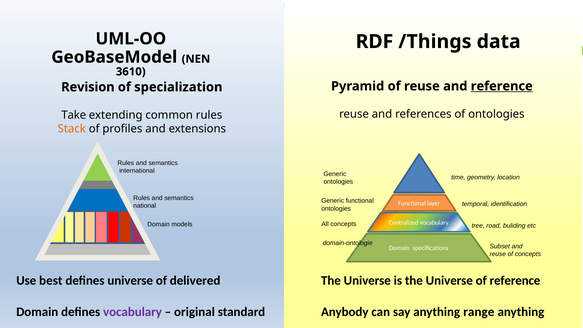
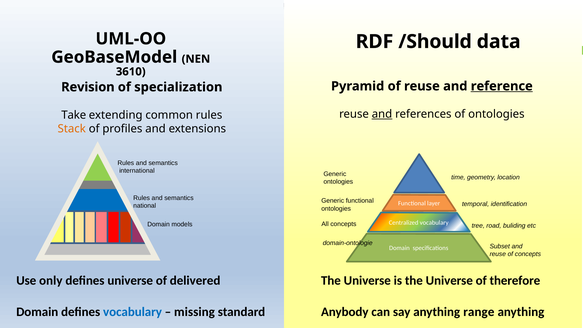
/Things: /Things -> /Should
and at (382, 114) underline: none -> present
best: best -> only
reference at (515, 281): reference -> therefore
vocabulary at (132, 312) colour: purple -> blue
original: original -> missing
